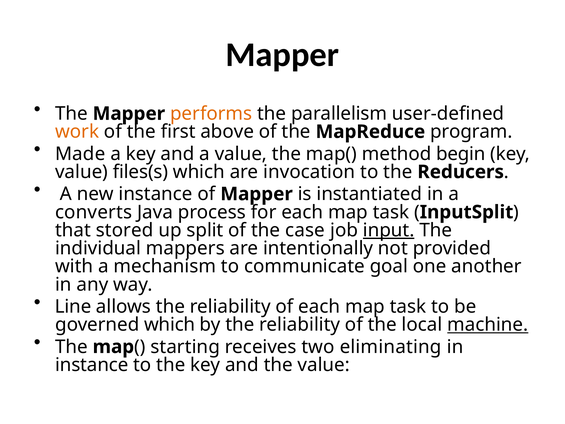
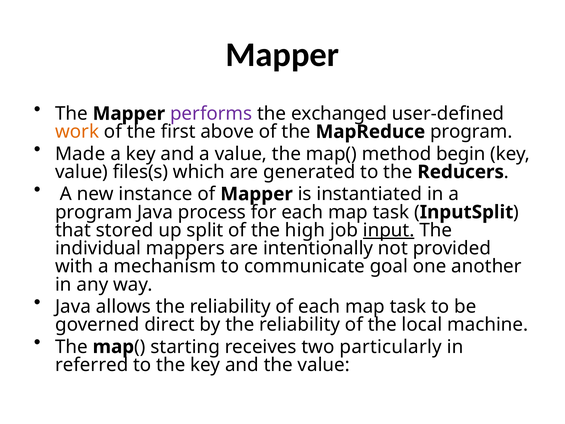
performs colour: orange -> purple
parallelism: parallelism -> exchanged
invocation: invocation -> generated
converts at (94, 212): converts -> program
case: case -> high
Line at (73, 306): Line -> Java
governed which: which -> direct
machine underline: present -> none
eliminating: eliminating -> particularly
instance at (92, 365): instance -> referred
